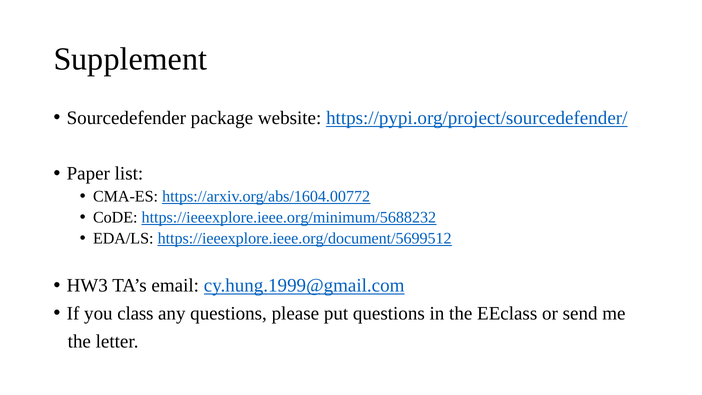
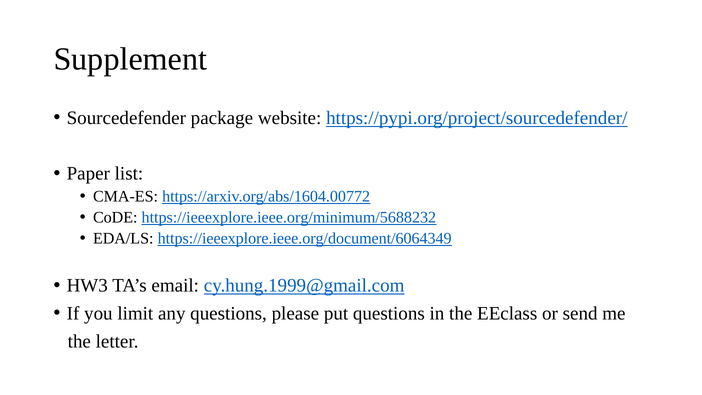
https://ieeexplore.ieee.org/document/5699512: https://ieeexplore.ieee.org/document/5699512 -> https://ieeexplore.ieee.org/document/6064349
class: class -> limit
